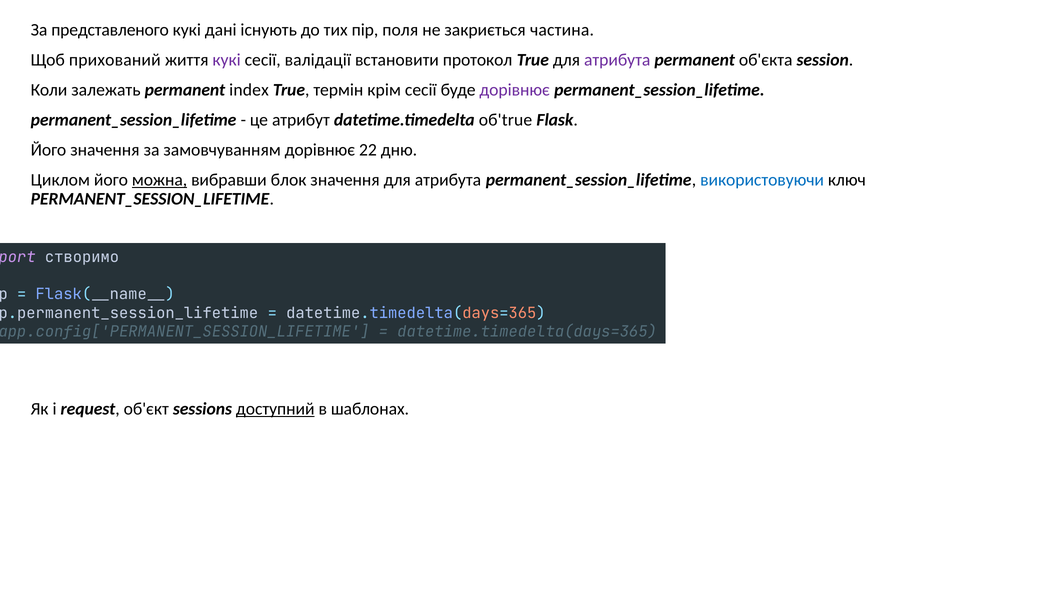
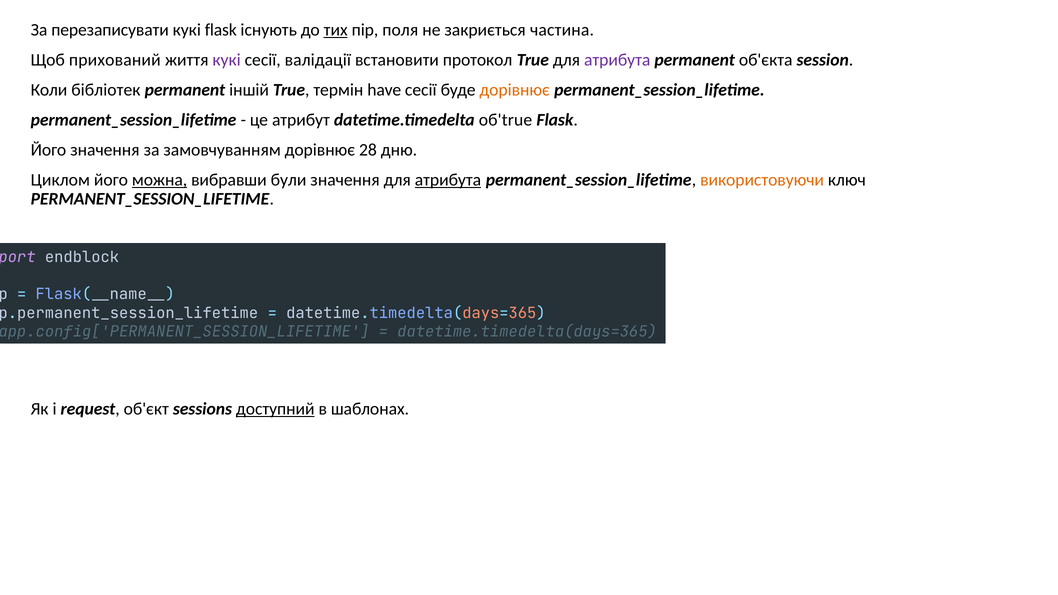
представленого: представленого -> перезаписувати
кукі дані: дані -> flask
тих underline: none -> present
залежать: залежать -> бібліотек
index: index -> іншій
крім: крім -> have
дорівнює at (515, 90) colour: purple -> orange
22: 22 -> 28
блок: блок -> були
атрибута at (448, 180) underline: none -> present
використовуючи colour: blue -> orange
створимо: створимо -> endblock
